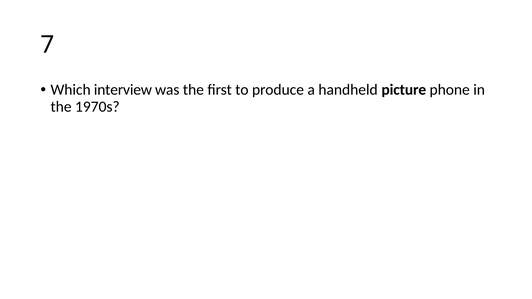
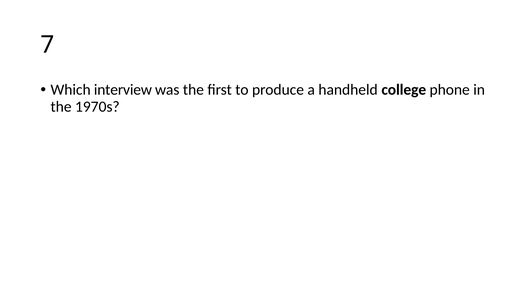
picture: picture -> college
